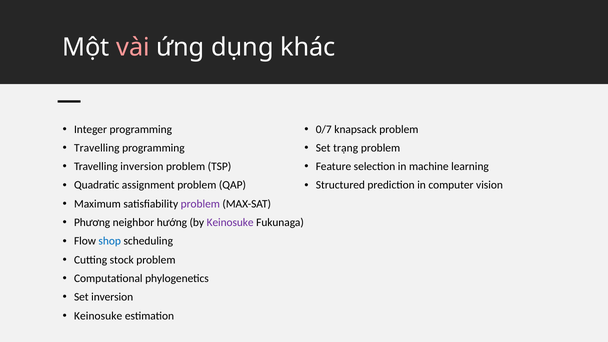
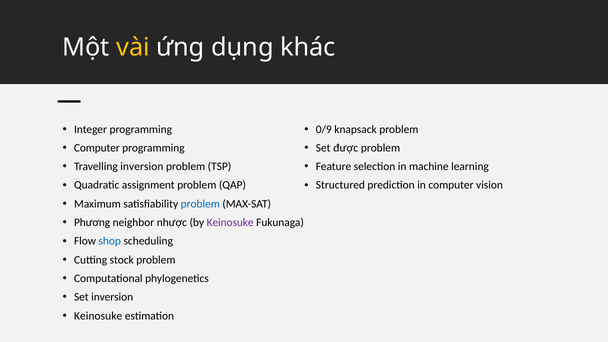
vài colour: pink -> yellow
0/7: 0/7 -> 0/9
Travelling at (97, 148): Travelling -> Computer
trạng: trạng -> được
problem at (200, 204) colour: purple -> blue
hướng: hướng -> nhược
